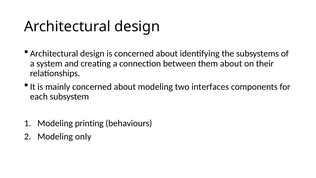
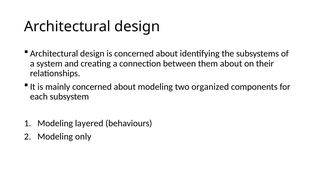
interfaces: interfaces -> organized
printing: printing -> layered
